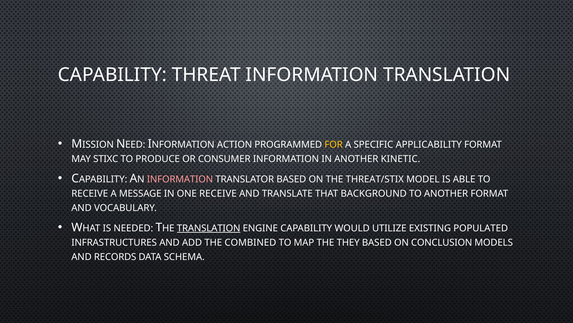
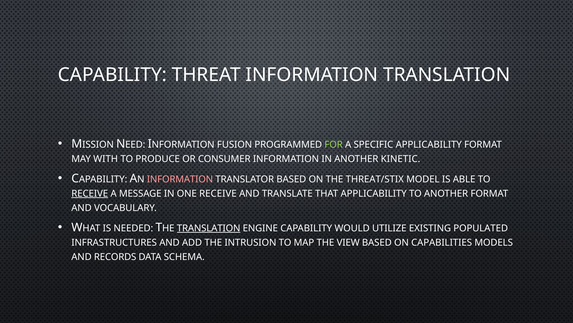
ACTION: ACTION -> FUSION
FOR colour: yellow -> light green
STIXC: STIXC -> WITH
RECEIVE at (90, 193) underline: none -> present
THAT BACKGROUND: BACKGROUND -> APPLICABILITY
COMBINED: COMBINED -> INTRUSION
THEY: THEY -> VIEW
CONCLUSION: CONCLUSION -> CAPABILITIES
